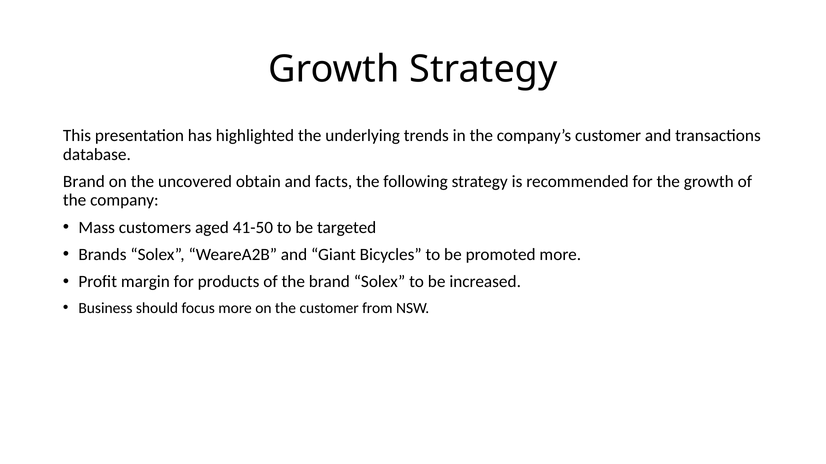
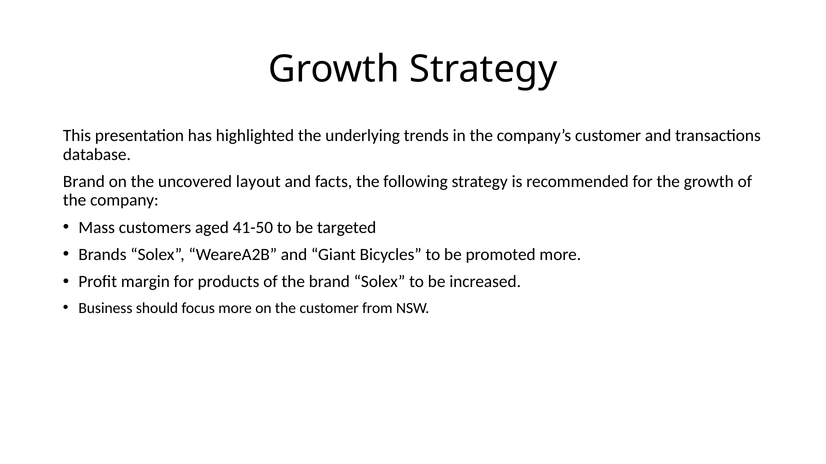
obtain: obtain -> layout
